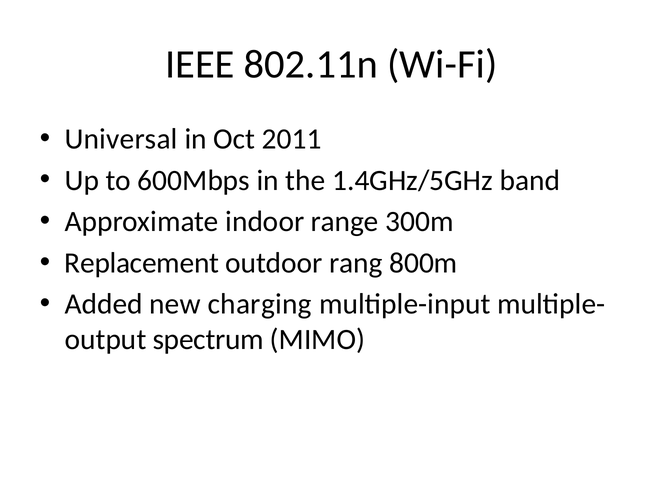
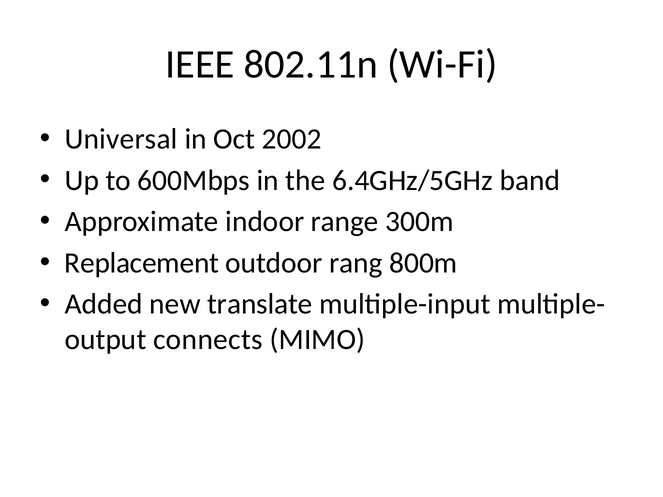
2011: 2011 -> 2002
1.4GHz/5GHz: 1.4GHz/5GHz -> 6.4GHz/5GHz
charging: charging -> translate
spectrum: spectrum -> connects
